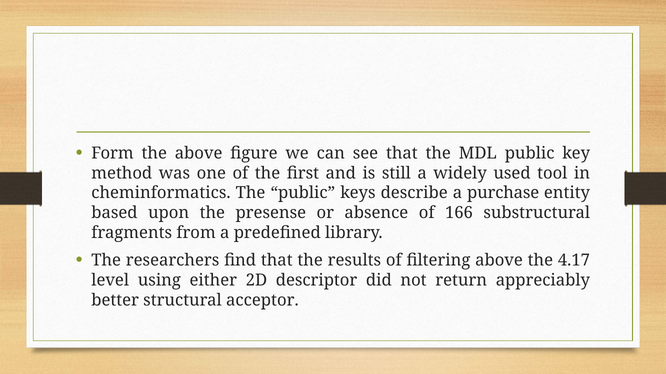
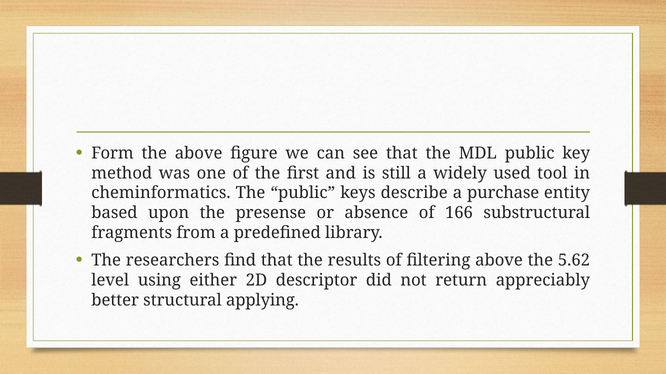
4.17: 4.17 -> 5.62
acceptor: acceptor -> applying
